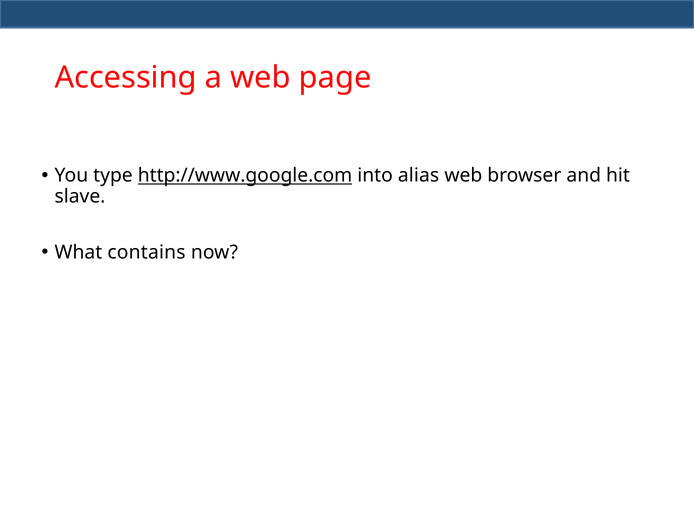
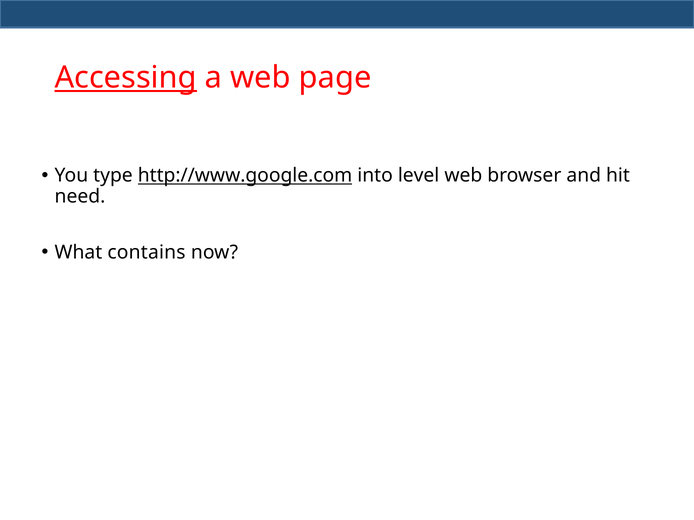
Accessing underline: none -> present
alias: alias -> level
slave: slave -> need
